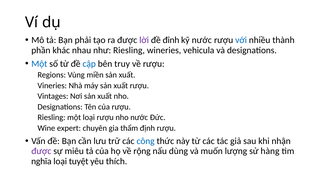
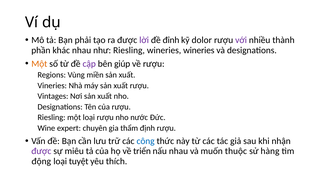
kỹ nước: nước -> dolor
với colour: blue -> purple
wineries vehicula: vehicula -> wineries
Một at (39, 64) colour: blue -> orange
cập colour: blue -> purple
truy: truy -> giúp
rộng: rộng -> triển
nấu dùng: dùng -> nhau
lượng: lượng -> thuộc
nghĩa: nghĩa -> động
